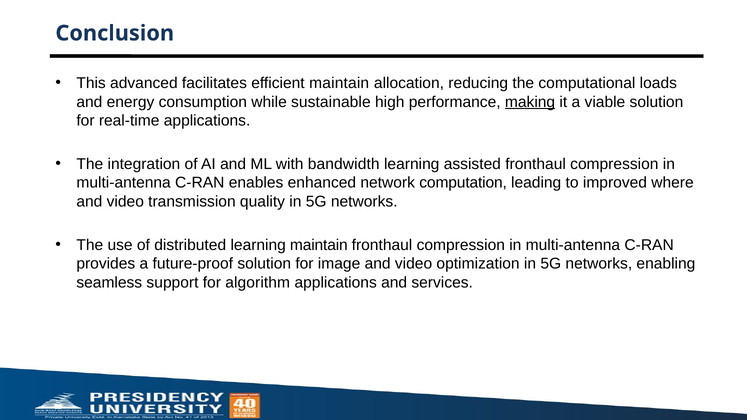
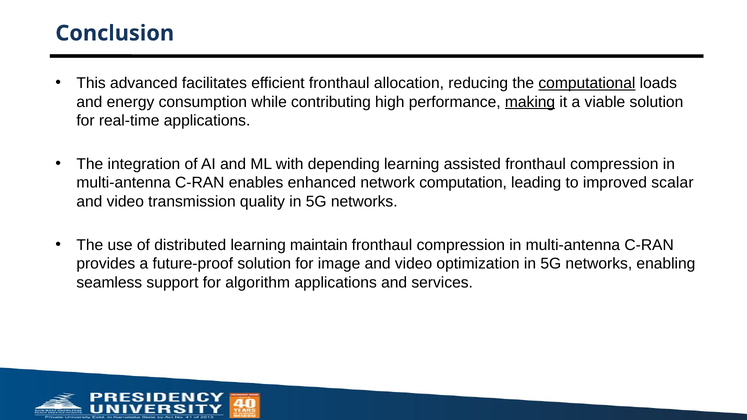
efficient maintain: maintain -> fronthaul
computational underline: none -> present
sustainable: sustainable -> contributing
bandwidth: bandwidth -> depending
where: where -> scalar
